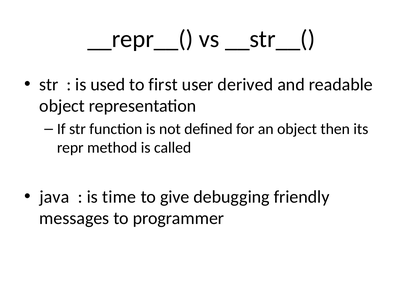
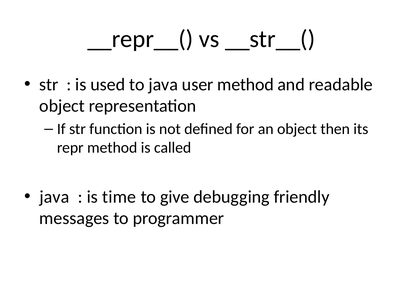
to first: first -> java
user derived: derived -> method
